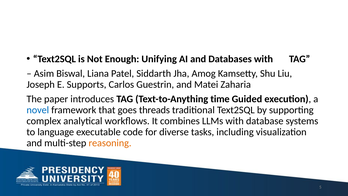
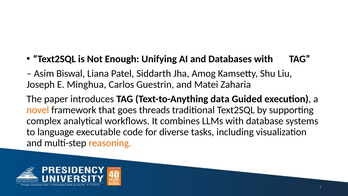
Supports: Supports -> Minghua
time: time -> data
novel colour: blue -> orange
